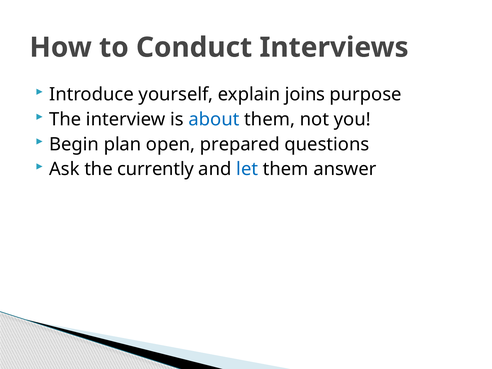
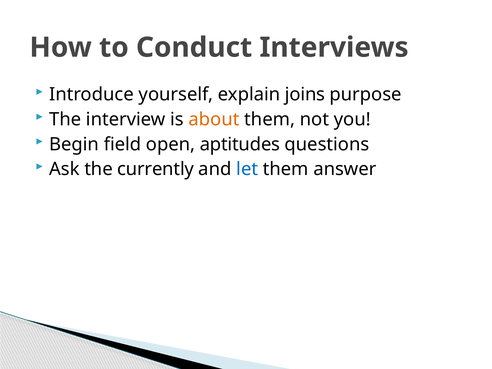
about colour: blue -> orange
plan: plan -> field
prepared: prepared -> aptitudes
